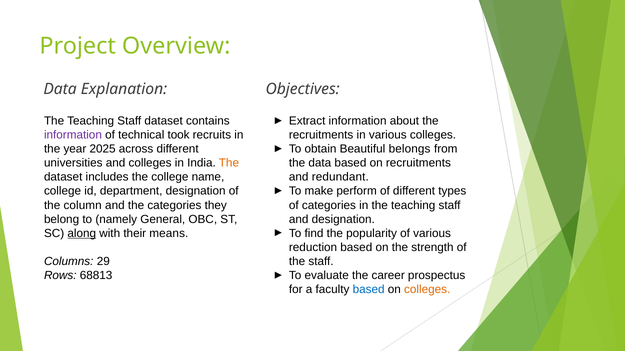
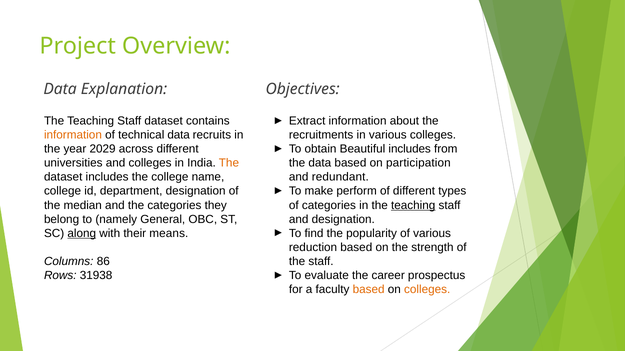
information at (73, 135) colour: purple -> orange
technical took: took -> data
Beautiful belongs: belongs -> includes
2025: 2025 -> 2029
on recruitments: recruitments -> participation
column: column -> median
teaching at (413, 205) underline: none -> present
29: 29 -> 86
68813: 68813 -> 31938
based at (369, 290) colour: blue -> orange
